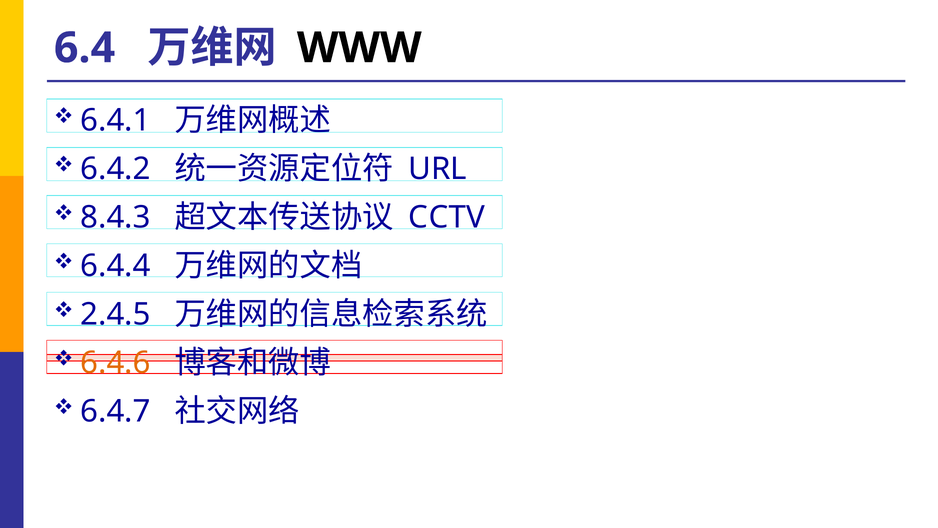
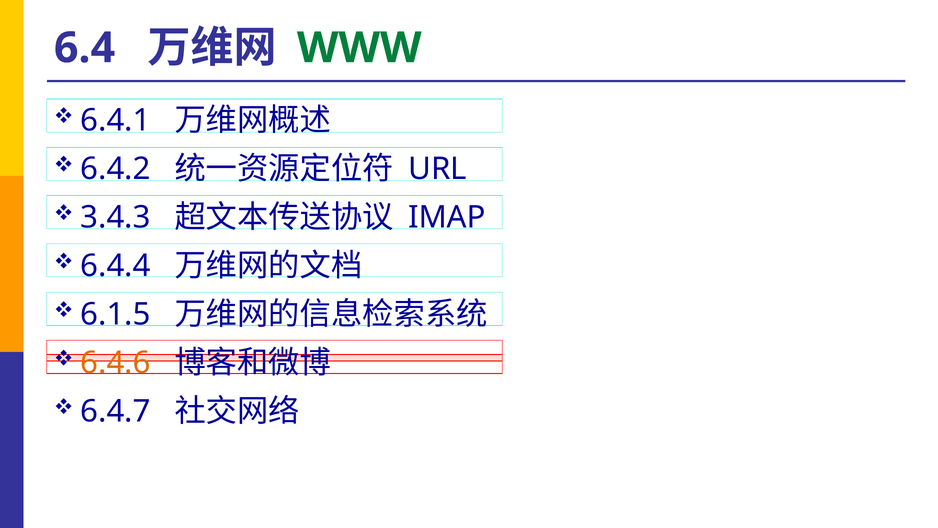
WWW colour: black -> green
8.4.3: 8.4.3 -> 3.4.3
CCTV: CCTV -> IMAP
2.4.5: 2.4.5 -> 6.1.5
